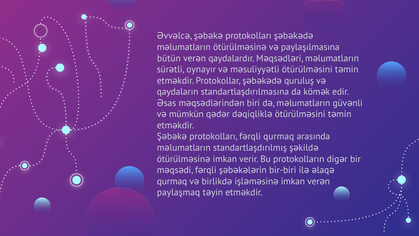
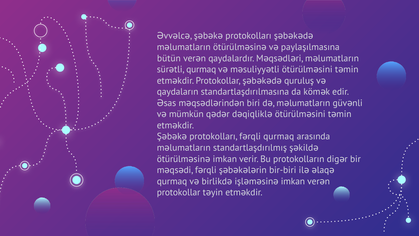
oynayır at (201, 69): oynayır -> qurmaq
paylaşmaq at (178, 192): paylaşmaq -> protokollar
